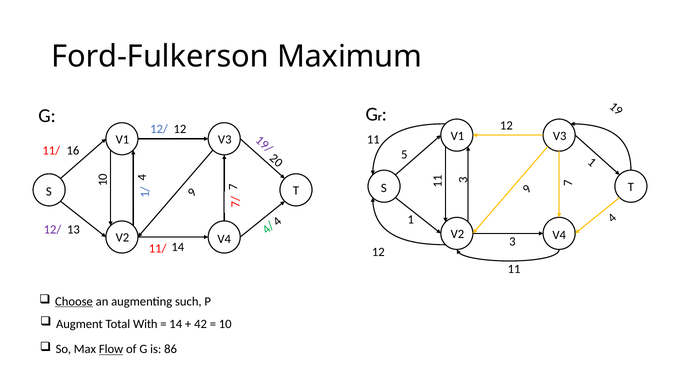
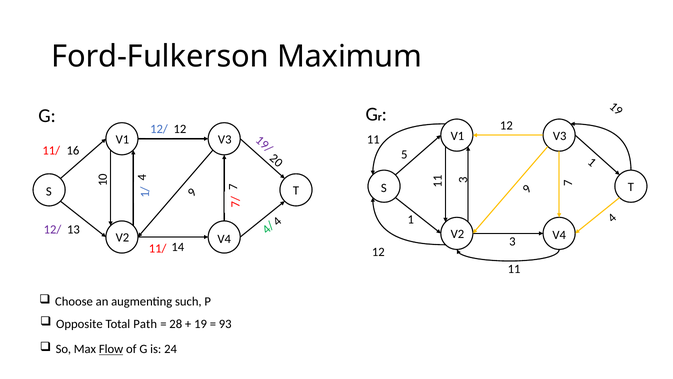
Choose underline: present -> none
Augment: Augment -> Opposite
With: With -> Path
14 at (176, 324): 14 -> 28
42: 42 -> 19
10: 10 -> 93
86: 86 -> 24
